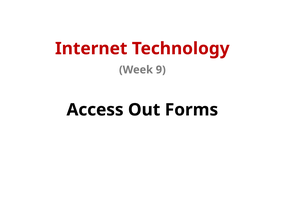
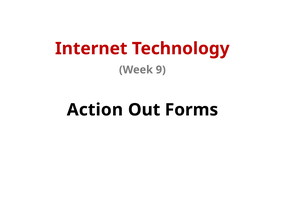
Access: Access -> Action
